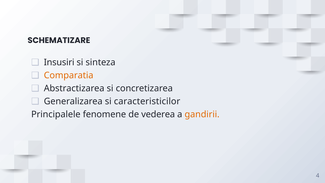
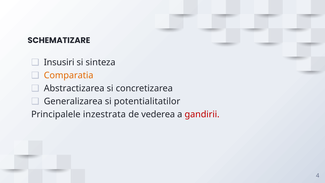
caracteristicilor: caracteristicilor -> potentialitatilor
fenomene: fenomene -> inzestrata
gandirii colour: orange -> red
